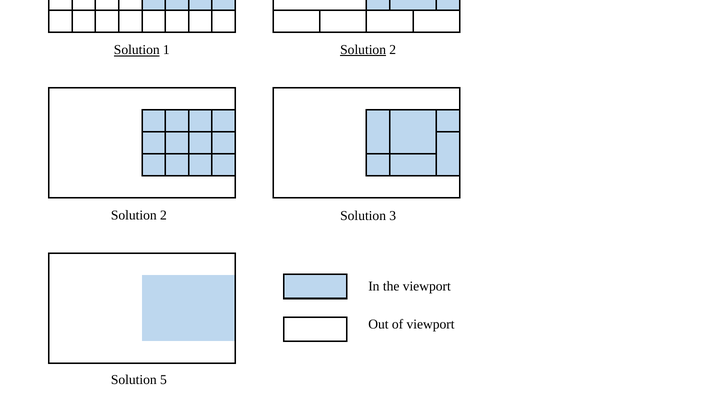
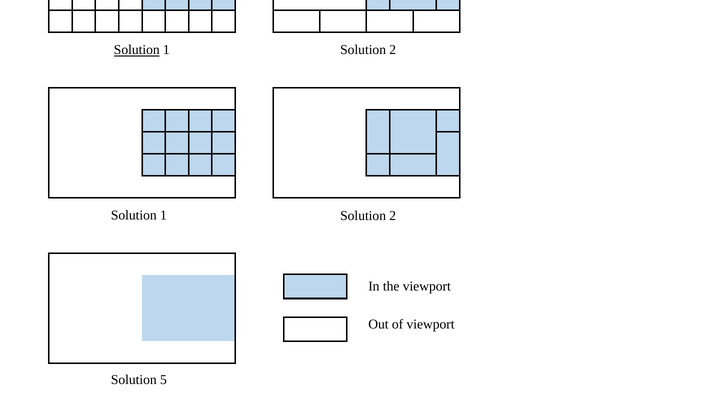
Solution at (363, 50) underline: present -> none
2 at (163, 215): 2 -> 1
3 at (393, 216): 3 -> 2
